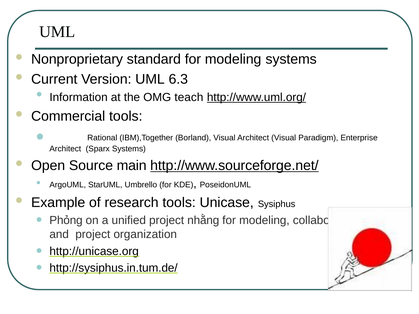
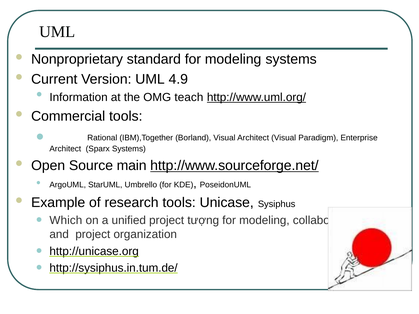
6.3: 6.3 -> 4.9
Phỏng: Phỏng -> Which
nhằng: nhằng -> tượng
